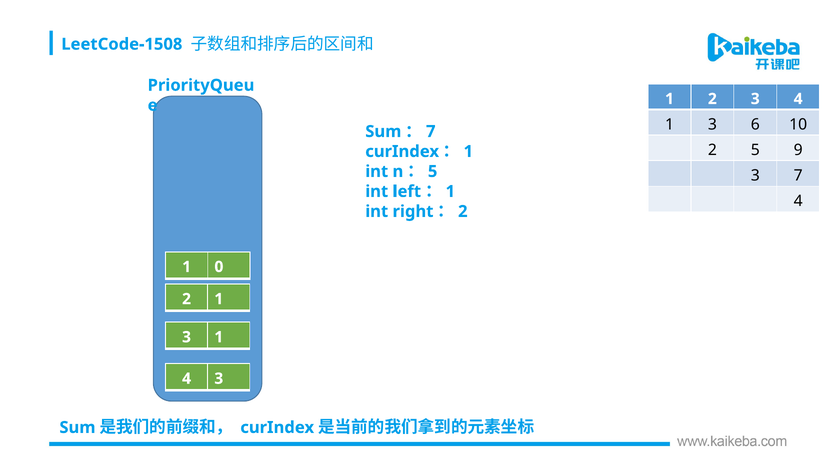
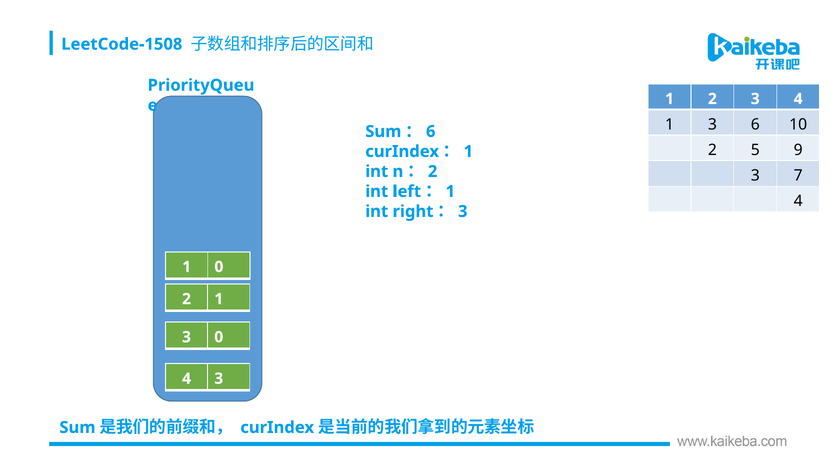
7 at (431, 131): 7 -> 6
5 at (433, 171): 5 -> 2
2 at (463, 211): 2 -> 3
3 1: 1 -> 0
